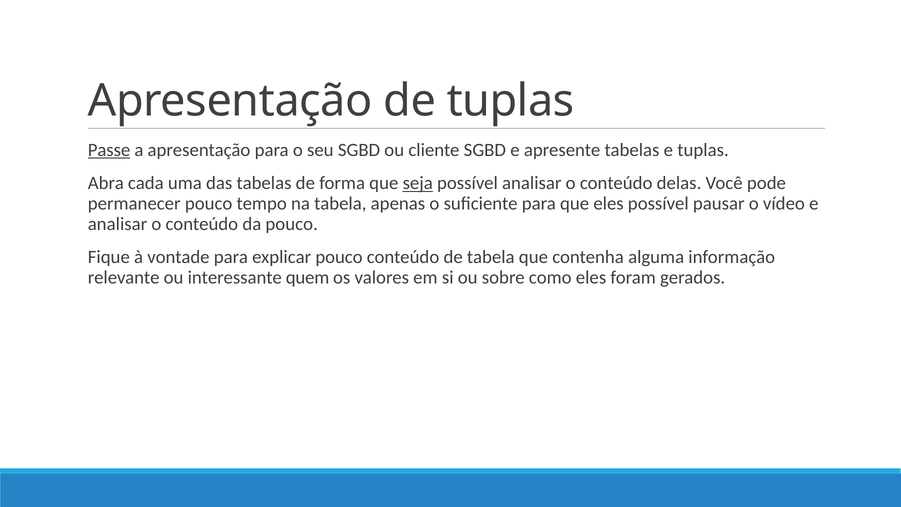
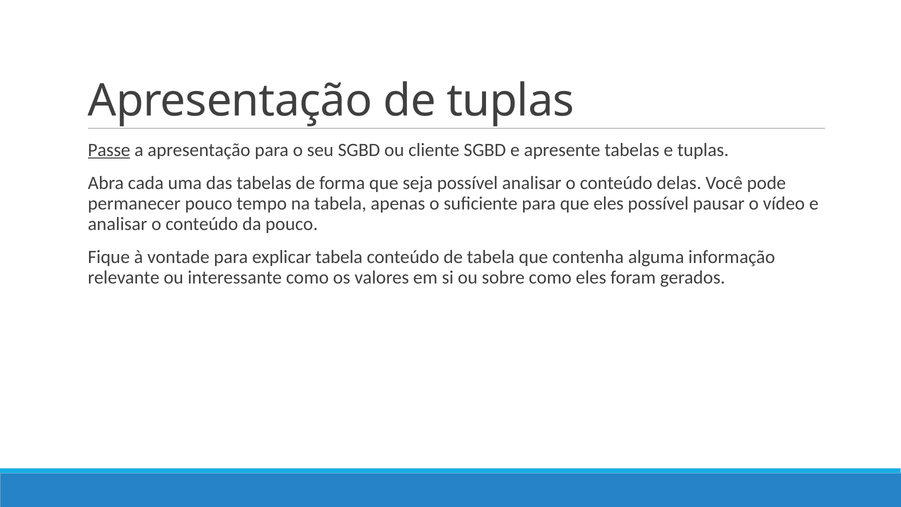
seja underline: present -> none
explicar pouco: pouco -> tabela
interessante quem: quem -> como
